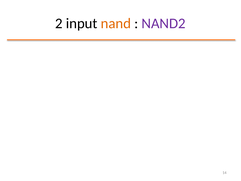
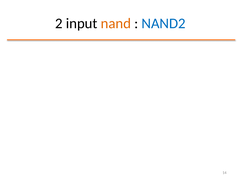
NAND2 colour: purple -> blue
